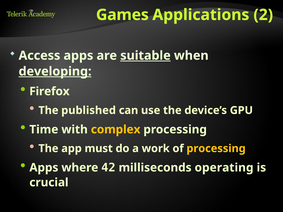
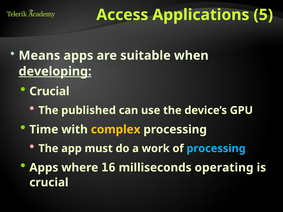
Games: Games -> Access
2: 2 -> 5
Access: Access -> Means
suitable underline: present -> none
Firefox at (49, 91): Firefox -> Crucial
processing at (216, 149) colour: yellow -> light blue
42: 42 -> 16
